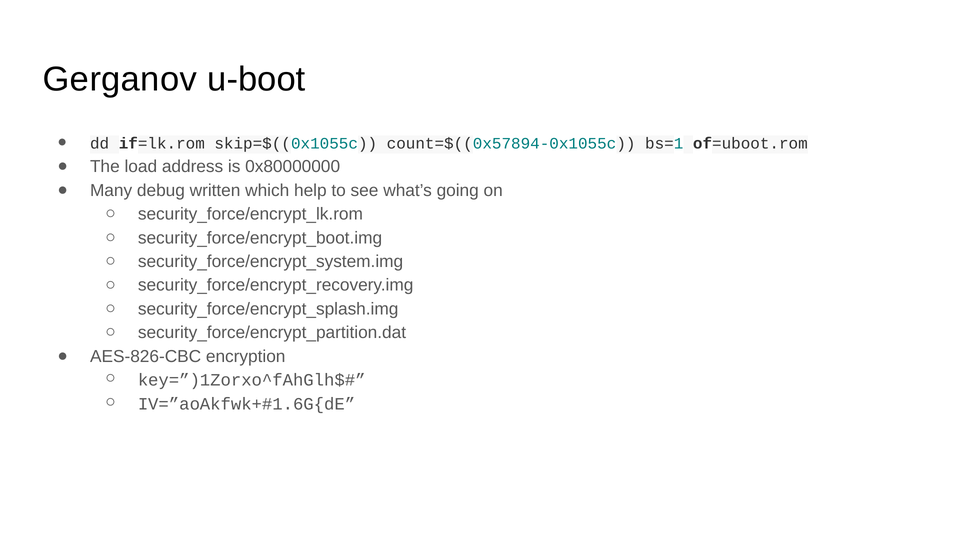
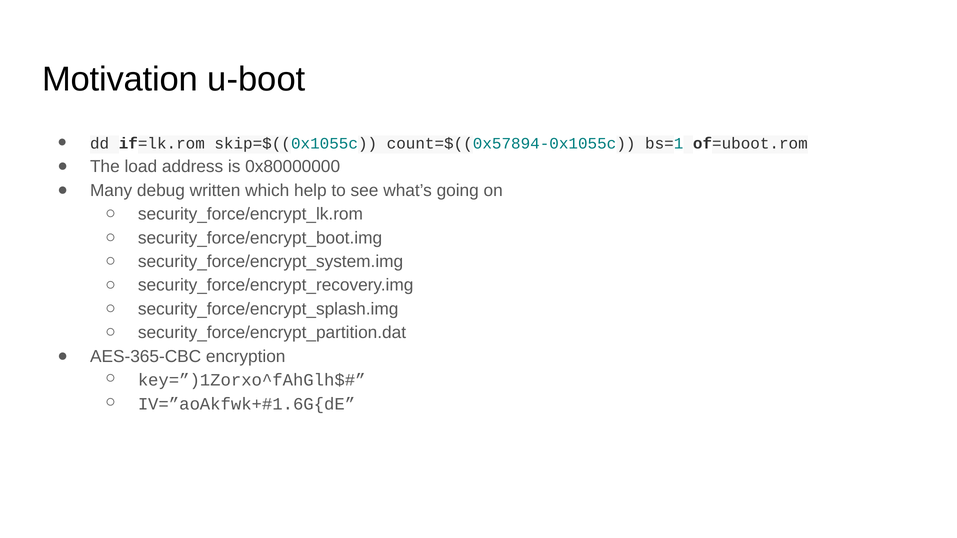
Gerganov: Gerganov -> Motivation
AES-826-CBC: AES-826-CBC -> AES-365-CBC
